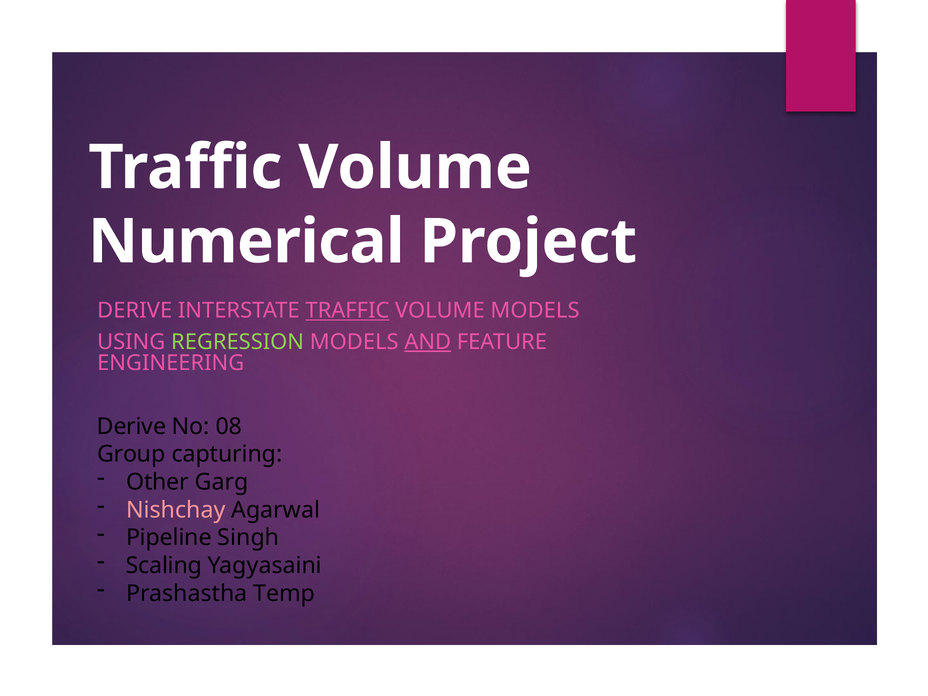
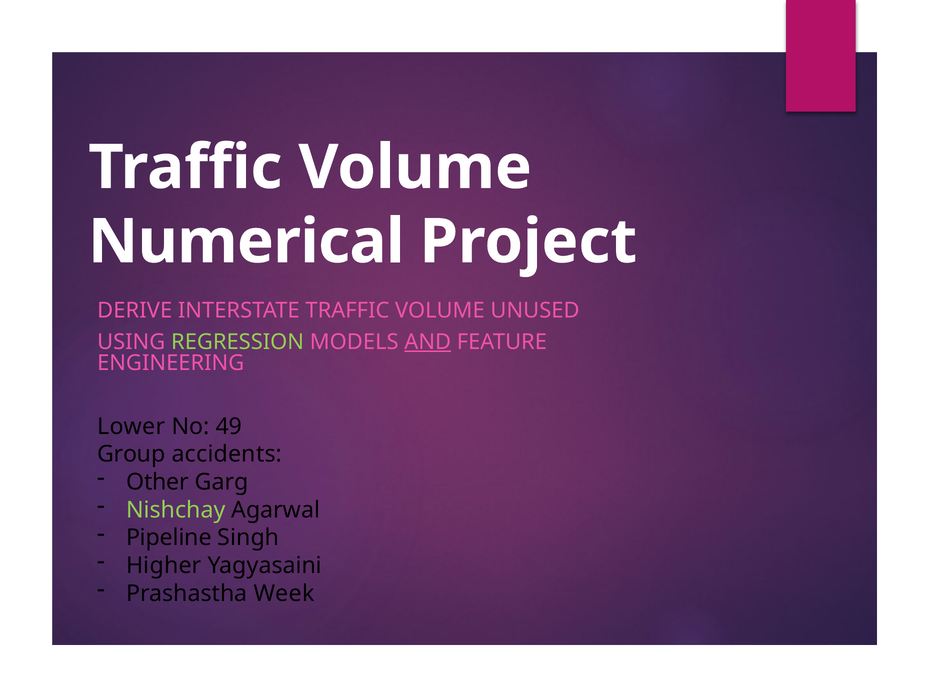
TRAFFIC at (347, 311) underline: present -> none
VOLUME MODELS: MODELS -> UNUSED
Derive at (131, 426): Derive -> Lower
08: 08 -> 49
capturing: capturing -> accidents
Nishchay colour: pink -> light green
Scaling: Scaling -> Higher
Temp: Temp -> Week
